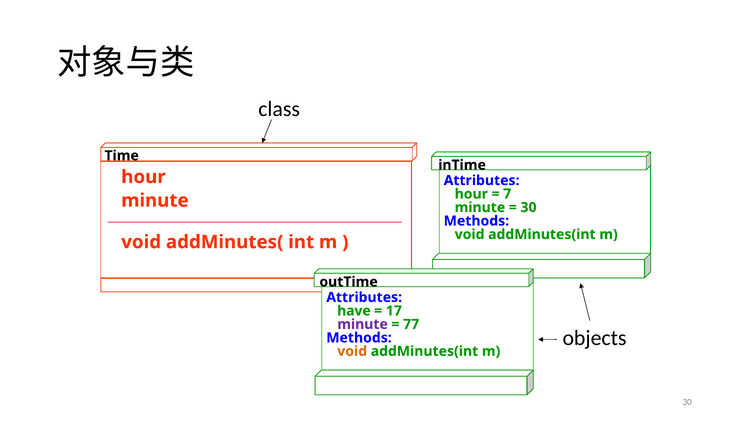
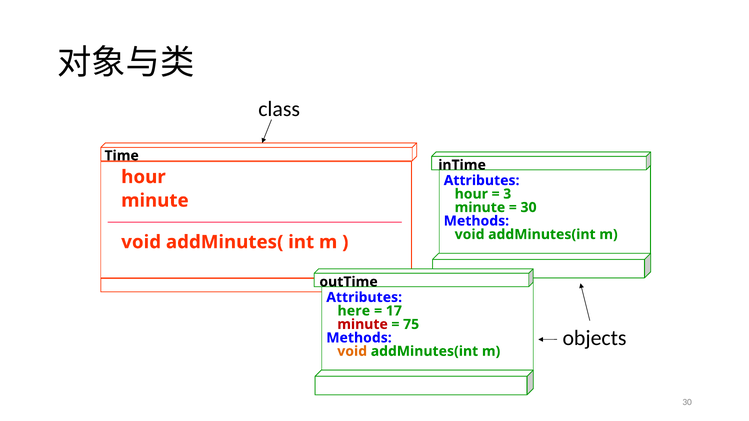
7: 7 -> 3
have: have -> here
minute at (363, 325) colour: purple -> red
77: 77 -> 75
